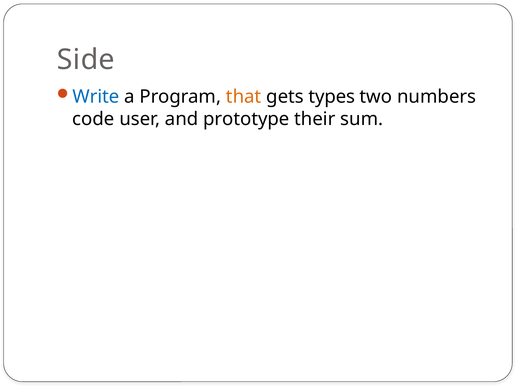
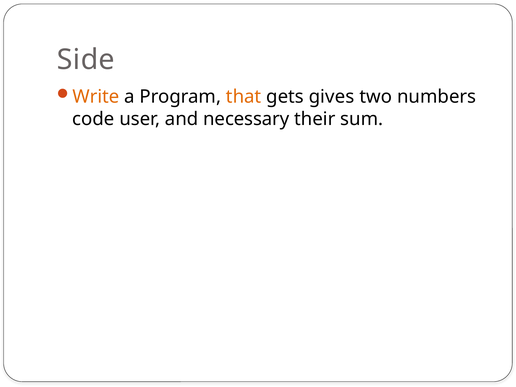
Write colour: blue -> orange
types: types -> gives
prototype: prototype -> necessary
